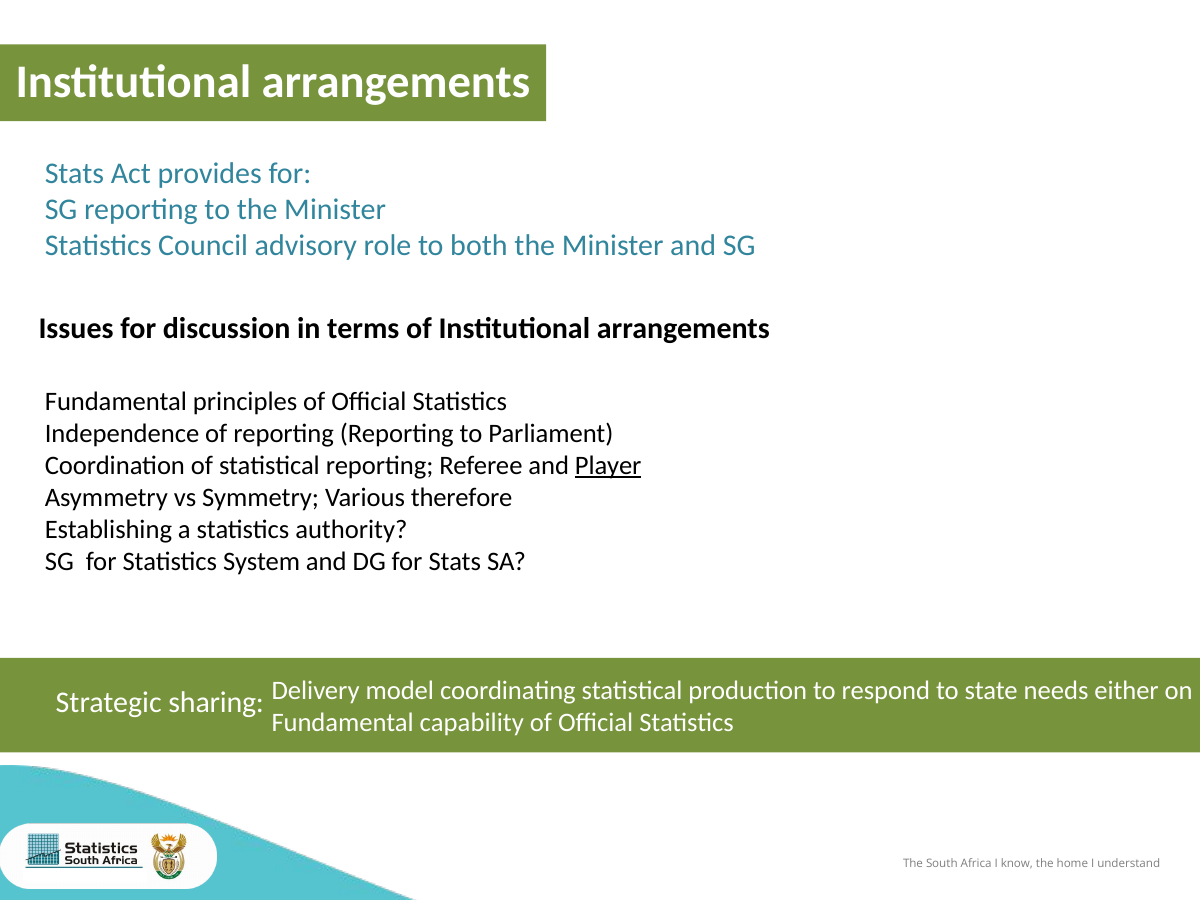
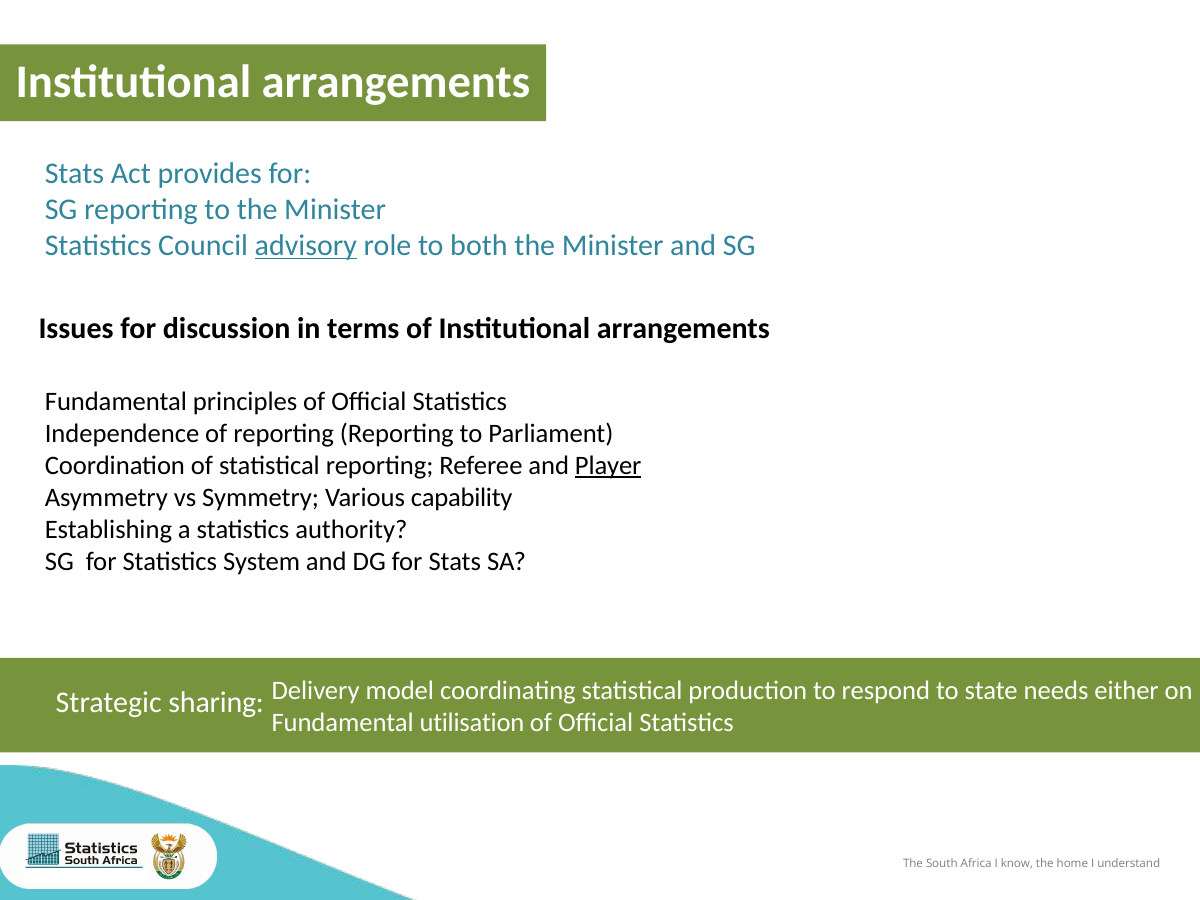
advisory underline: none -> present
therefore: therefore -> capability
capability: capability -> utilisation
